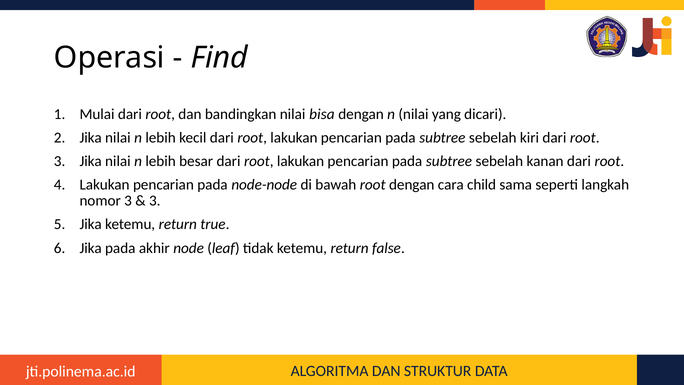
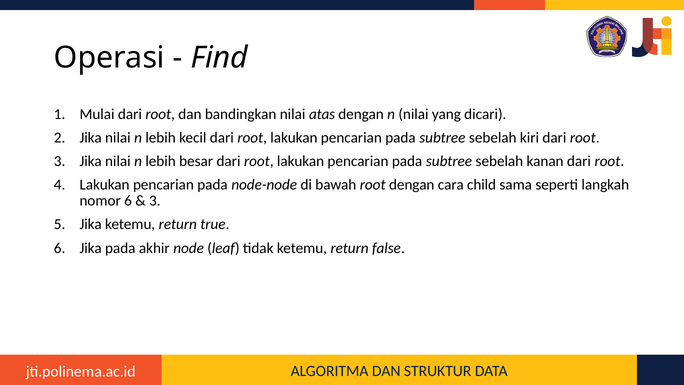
bisa: bisa -> atas
nomor 3: 3 -> 6
